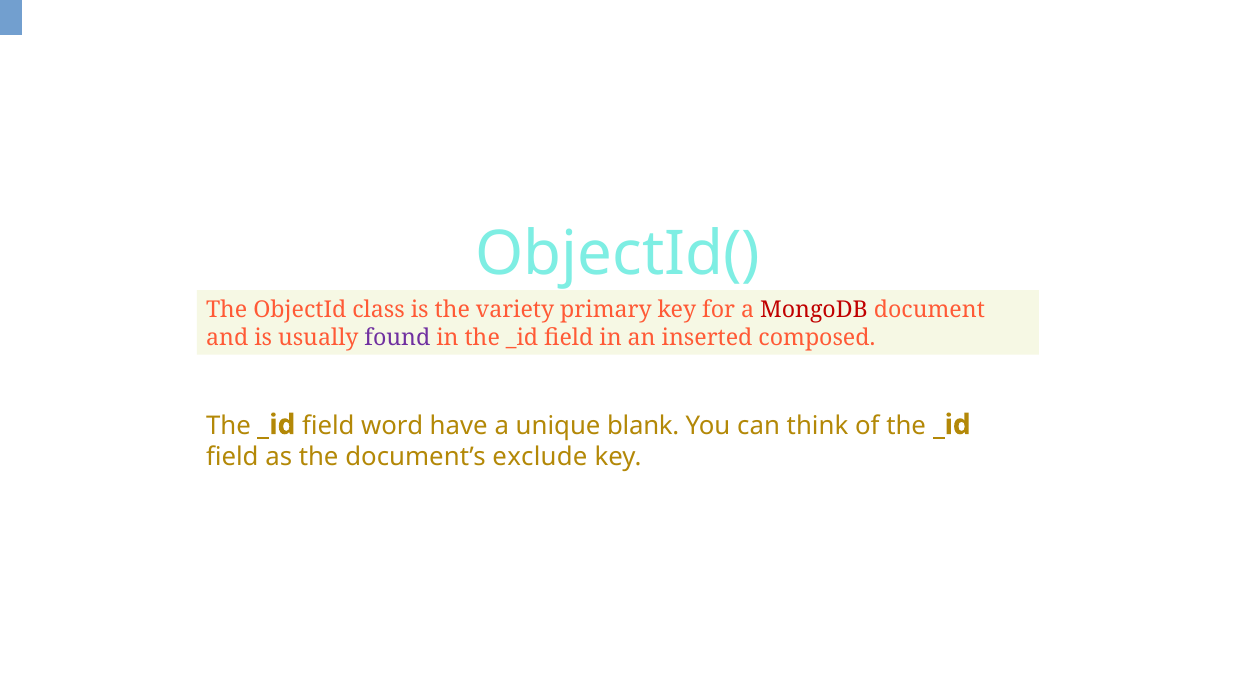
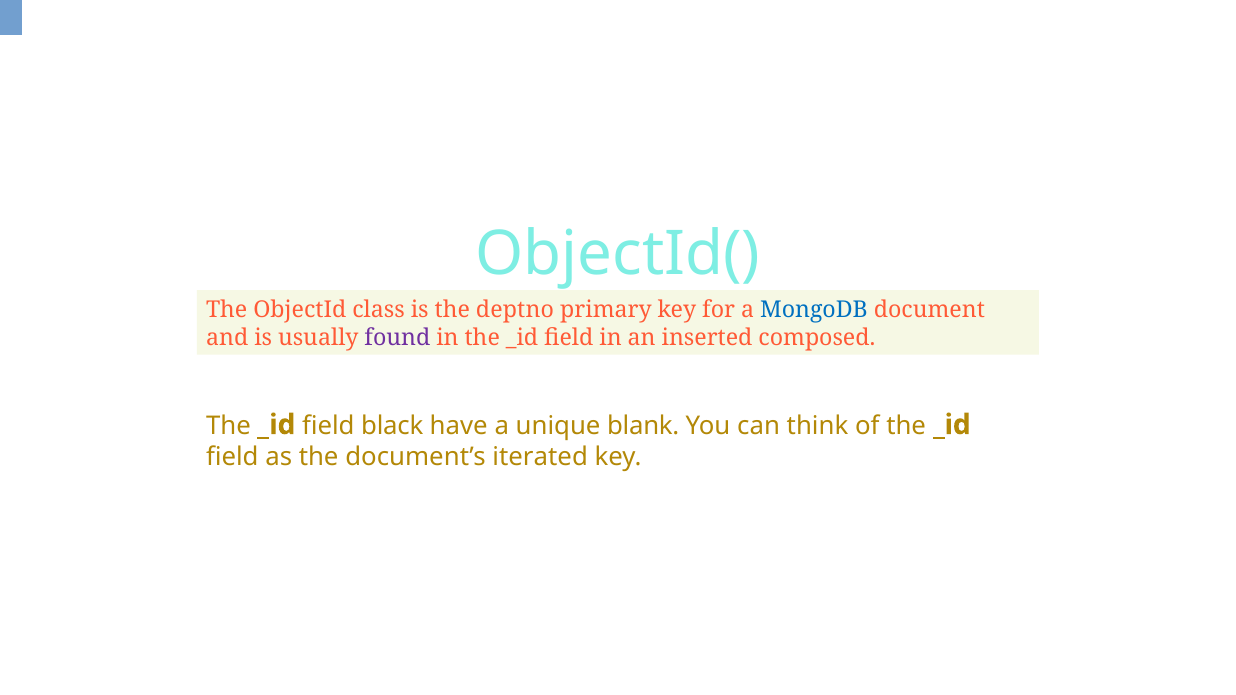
variety: variety -> deptno
MongoDB colour: red -> blue
word: word -> black
exclude: exclude -> iterated
